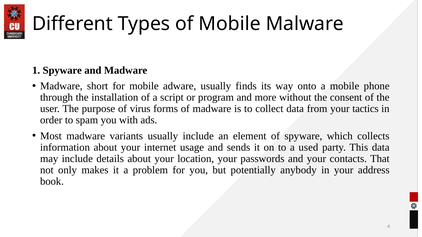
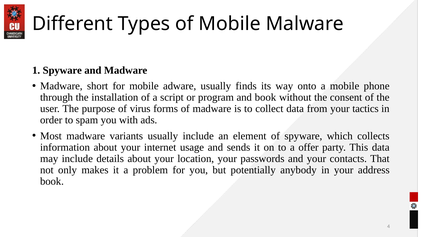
and more: more -> book
used: used -> offer
